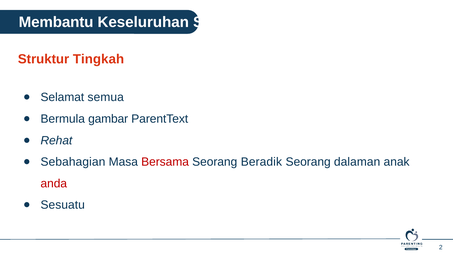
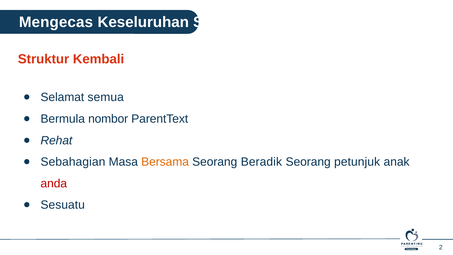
Membantu: Membantu -> Mengecas
Tingkah: Tingkah -> Kembali
gambar: gambar -> nombor
Bersama colour: red -> orange
dalaman: dalaman -> petunjuk
